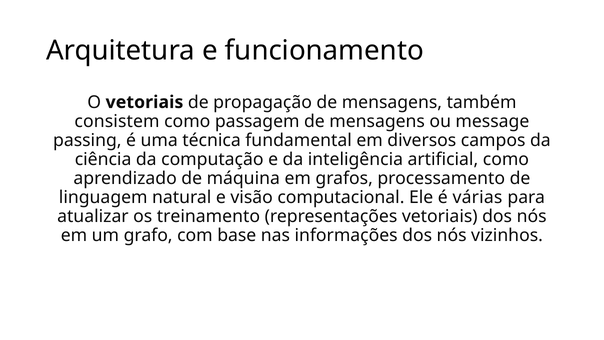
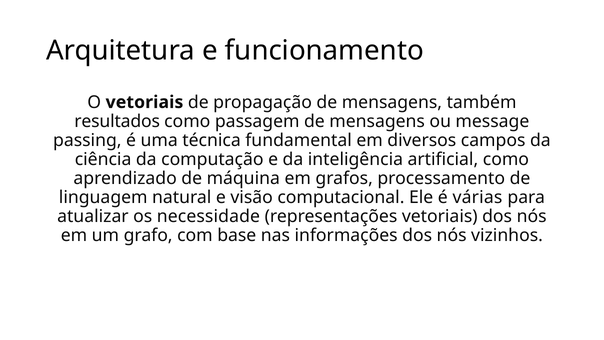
consistem: consistem -> resultados
treinamento: treinamento -> necessidade
